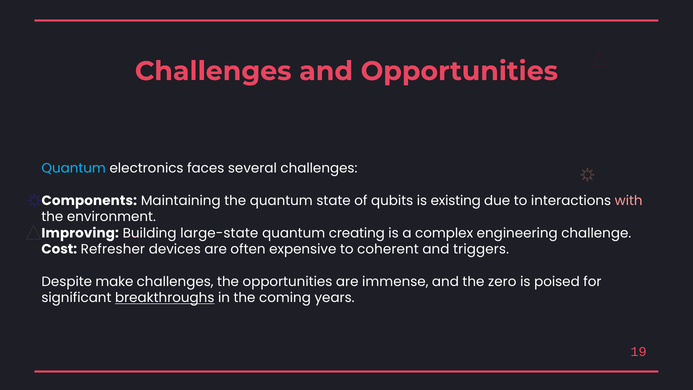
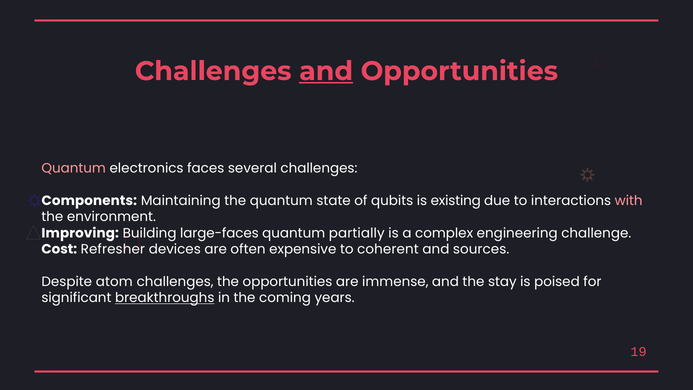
and at (326, 71) underline: none -> present
Quantum at (74, 168) colour: light blue -> pink
large-state: large-state -> large-faces
creating: creating -> partially
triggers: triggers -> sources
make: make -> atom
zero: zero -> stay
